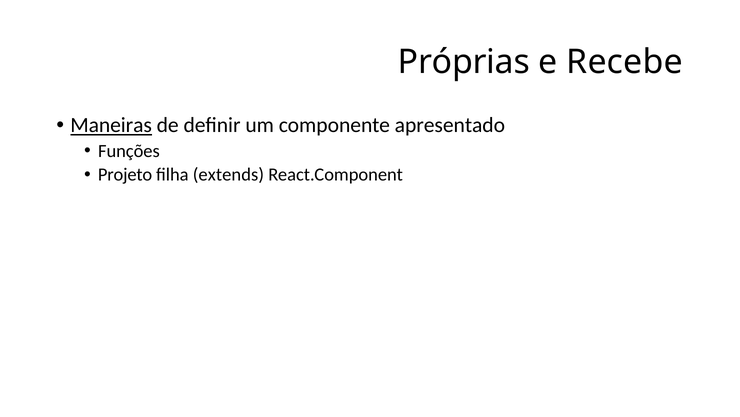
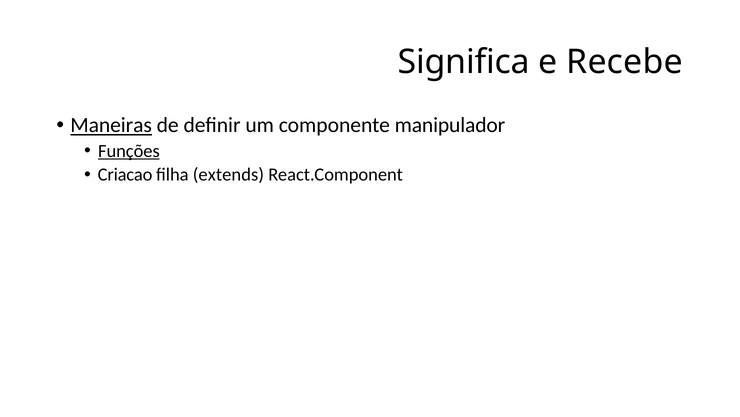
Próprias: Próprias -> Significa
apresentado: apresentado -> manipulador
Funções underline: none -> present
Projeto: Projeto -> Criacao
